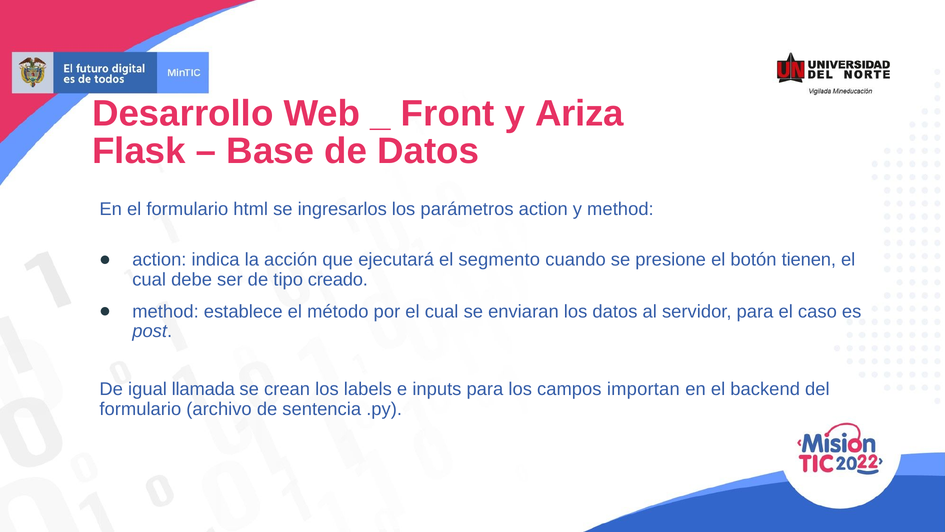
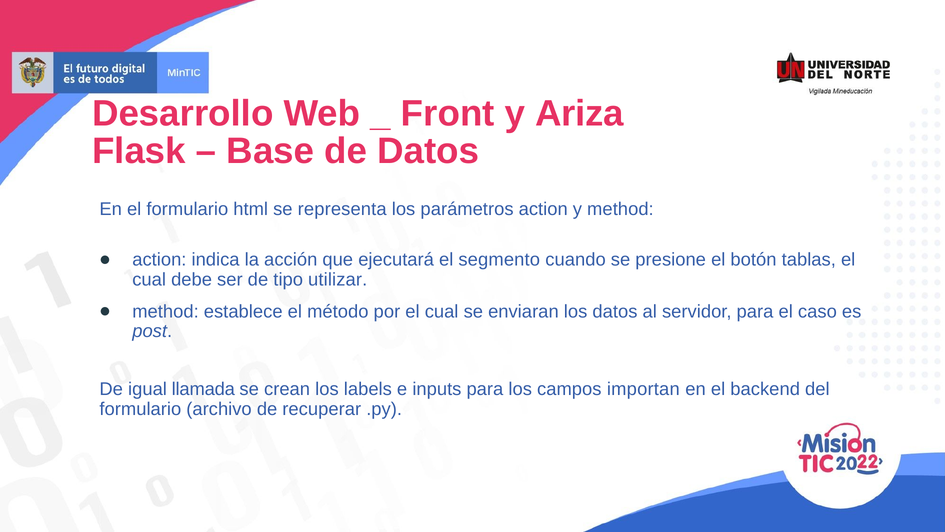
ingresarlos: ingresarlos -> representa
tienen: tienen -> tablas
creado: creado -> utilizar
sentencia: sentencia -> recuperar
